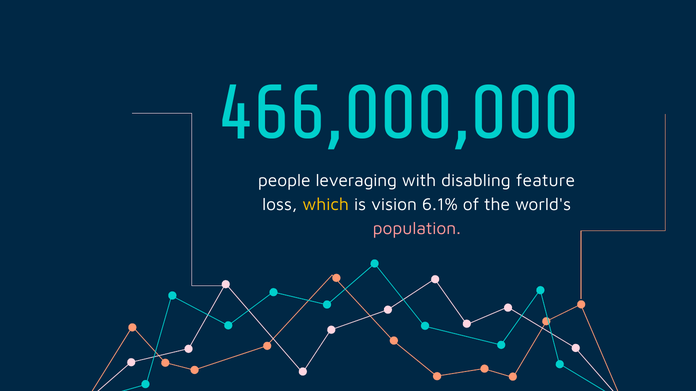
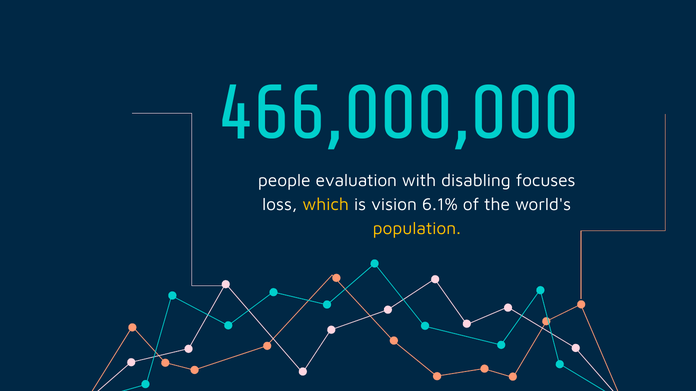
leveraging: leveraging -> evaluation
feature: feature -> focuses
population colour: pink -> yellow
